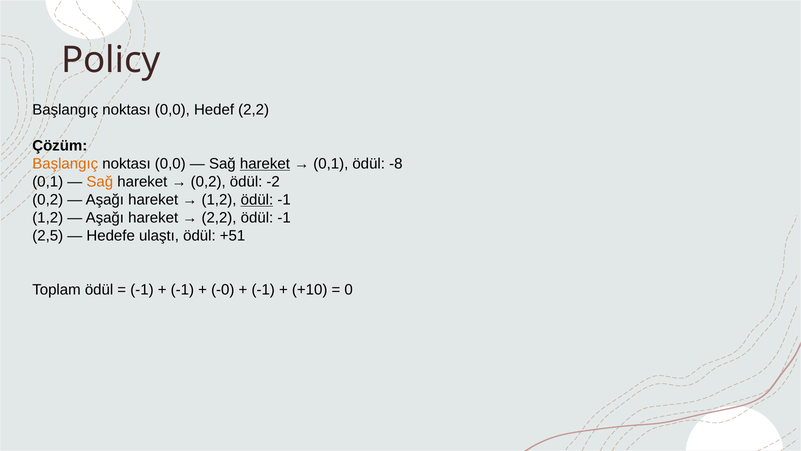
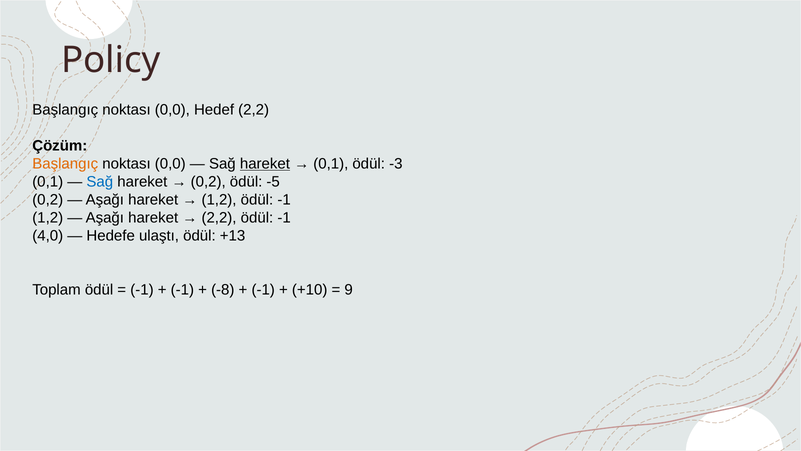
-8: -8 -> -3
Sağ at (100, 182) colour: orange -> blue
-2: -2 -> -5
ödül at (257, 200) underline: present -> none
2,5: 2,5 -> 4,0
+51: +51 -> +13
-0: -0 -> -8
0: 0 -> 9
